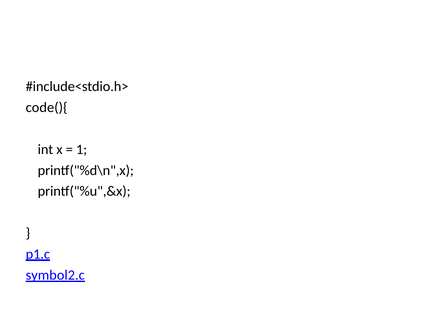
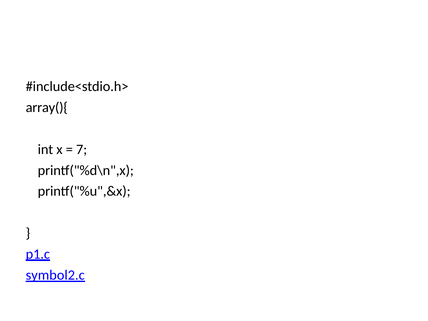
code(){: code(){ -> array(){
1: 1 -> 7
